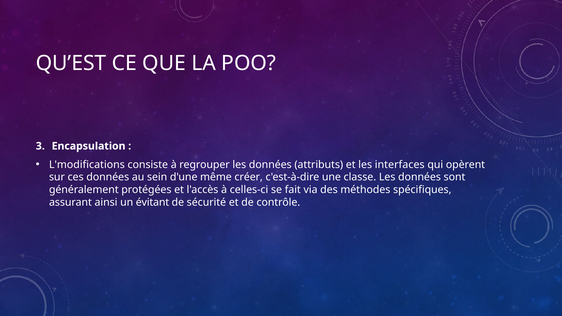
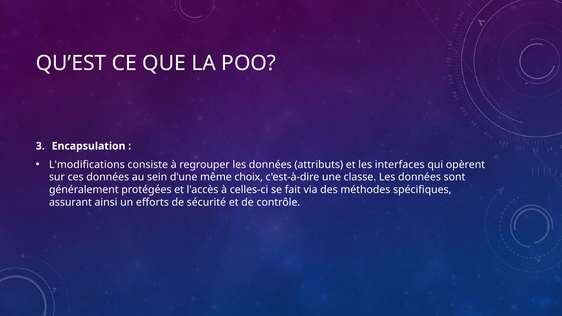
créer: créer -> choix
évitant: évitant -> efforts
